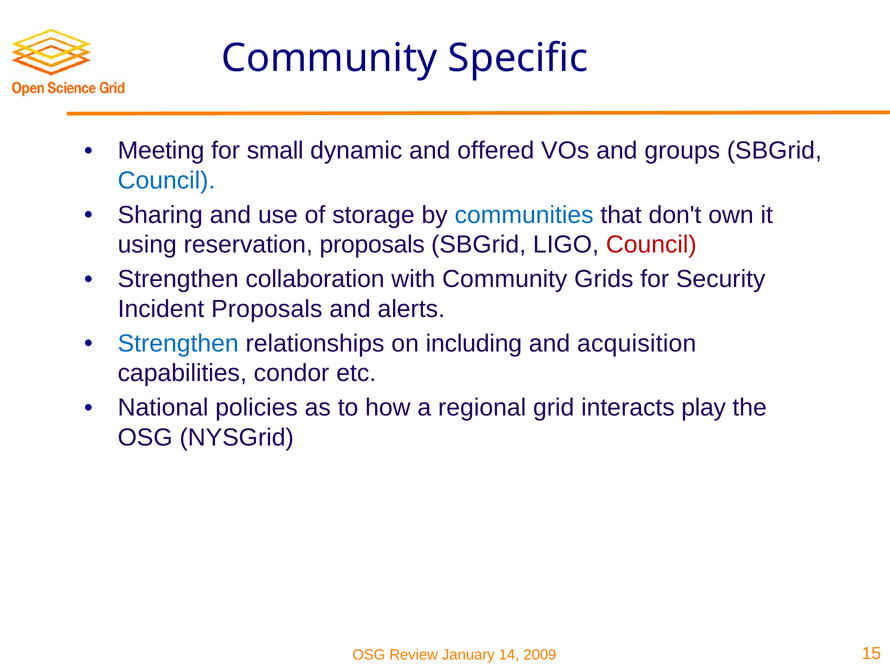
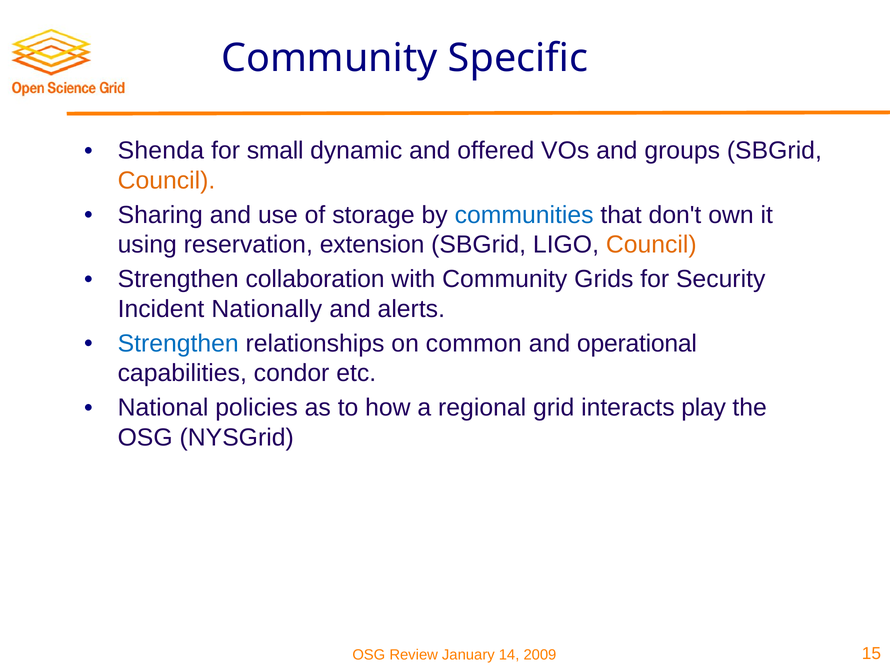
Meeting: Meeting -> Shenda
Council at (166, 180) colour: blue -> orange
reservation proposals: proposals -> extension
Council at (651, 245) colour: red -> orange
Incident Proposals: Proposals -> Nationally
including: including -> common
acquisition: acquisition -> operational
